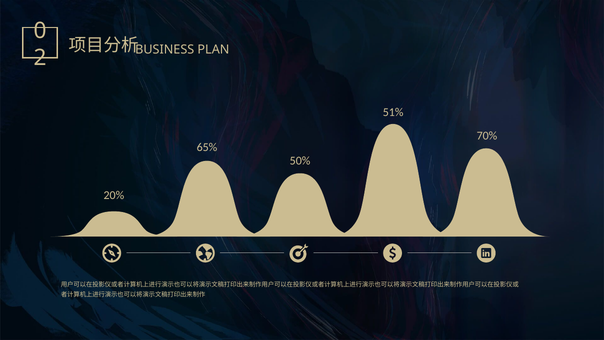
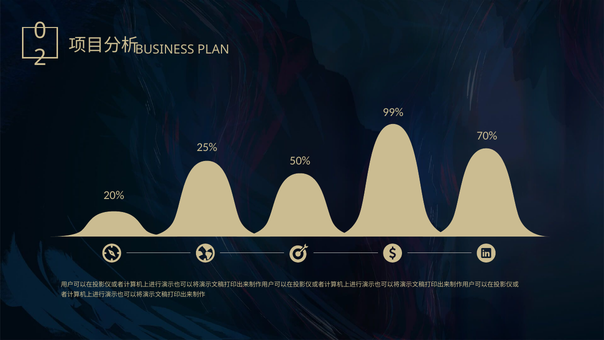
51%: 51% -> 99%
65%: 65% -> 25%
